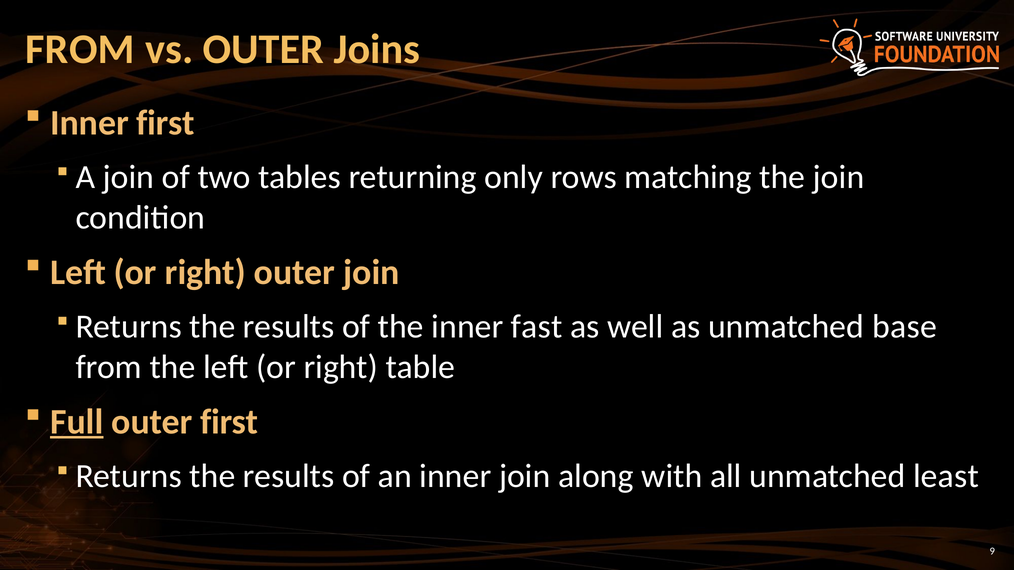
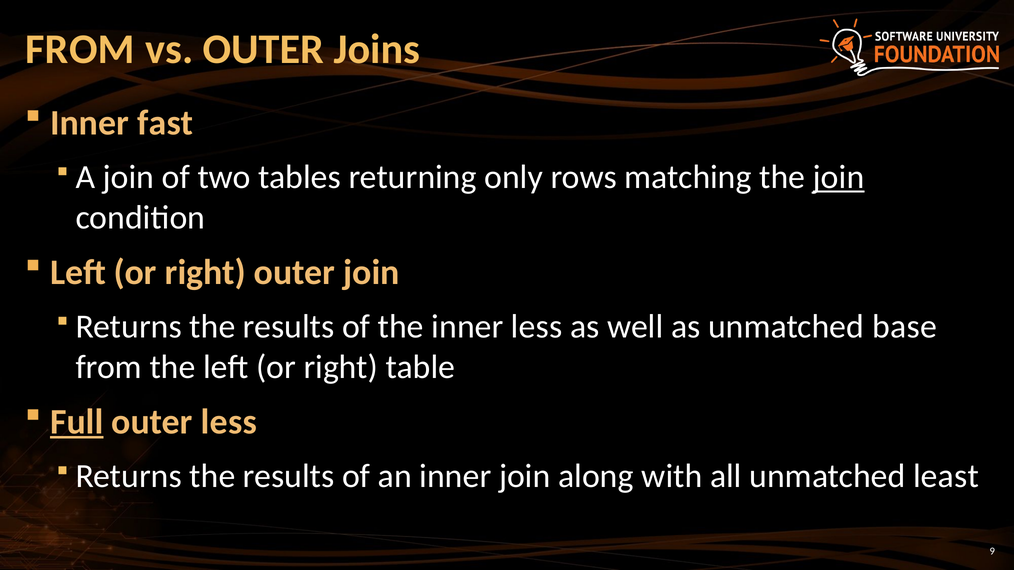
Inner first: first -> fast
join at (839, 177) underline: none -> present
inner fast: fast -> less
outer first: first -> less
